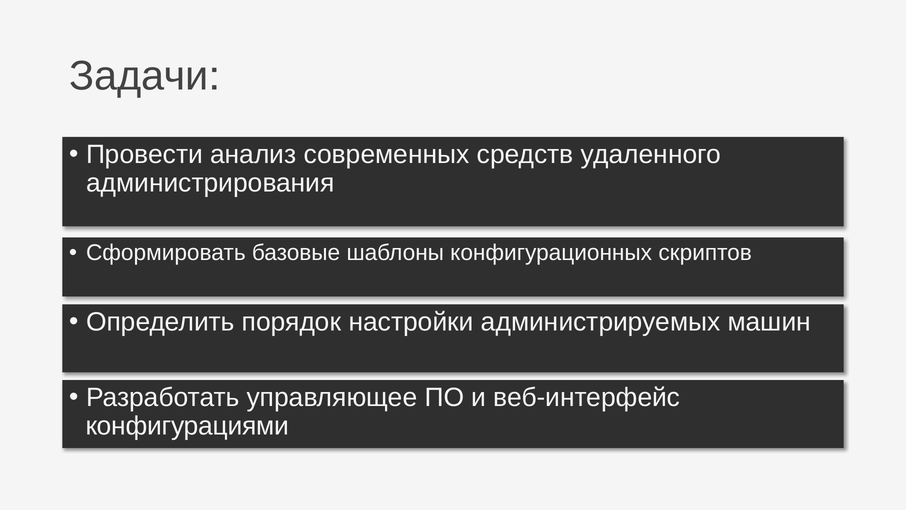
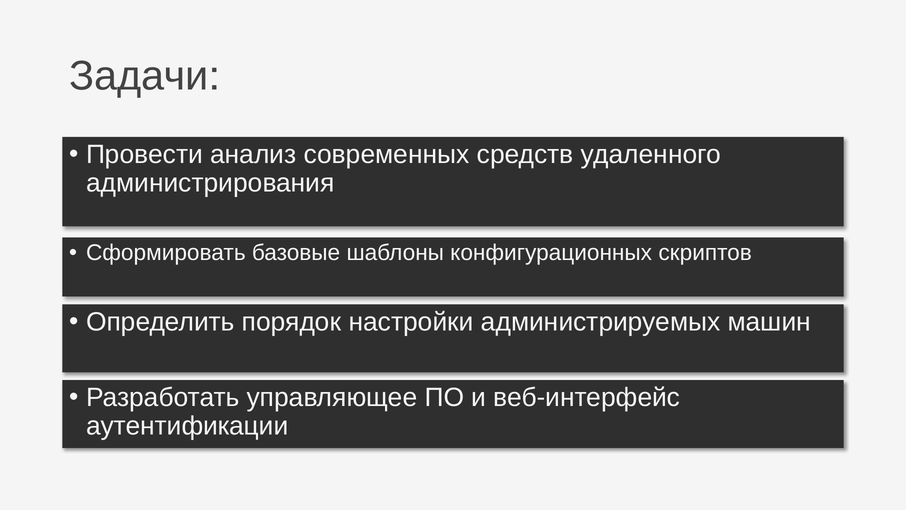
конфигурациями: конфигурациями -> аутентификации
